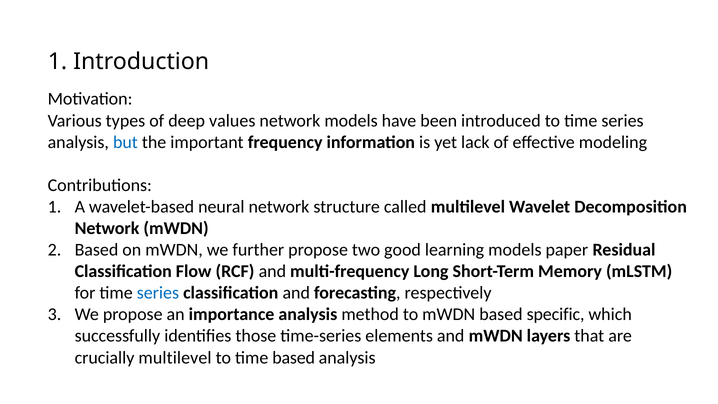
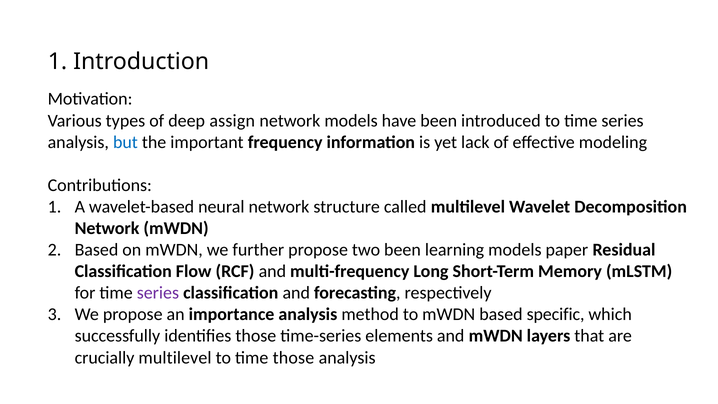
values: values -> assign
two good: good -> been
series at (158, 293) colour: blue -> purple
time based: based -> those
